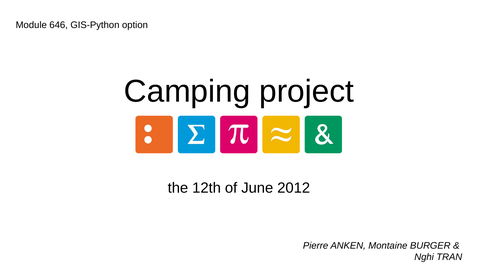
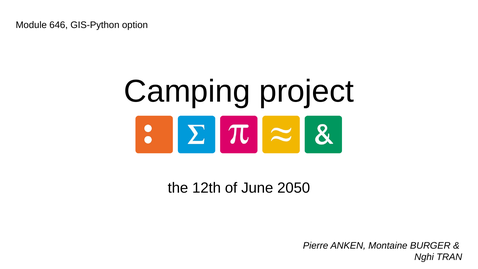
2012: 2012 -> 2050
